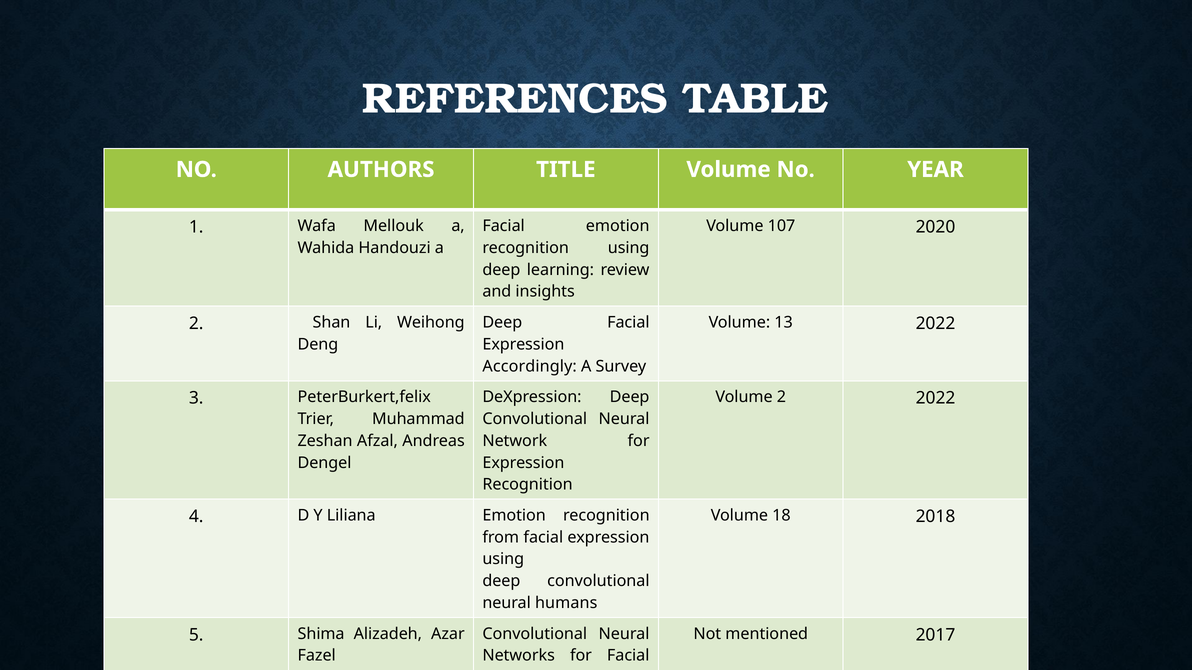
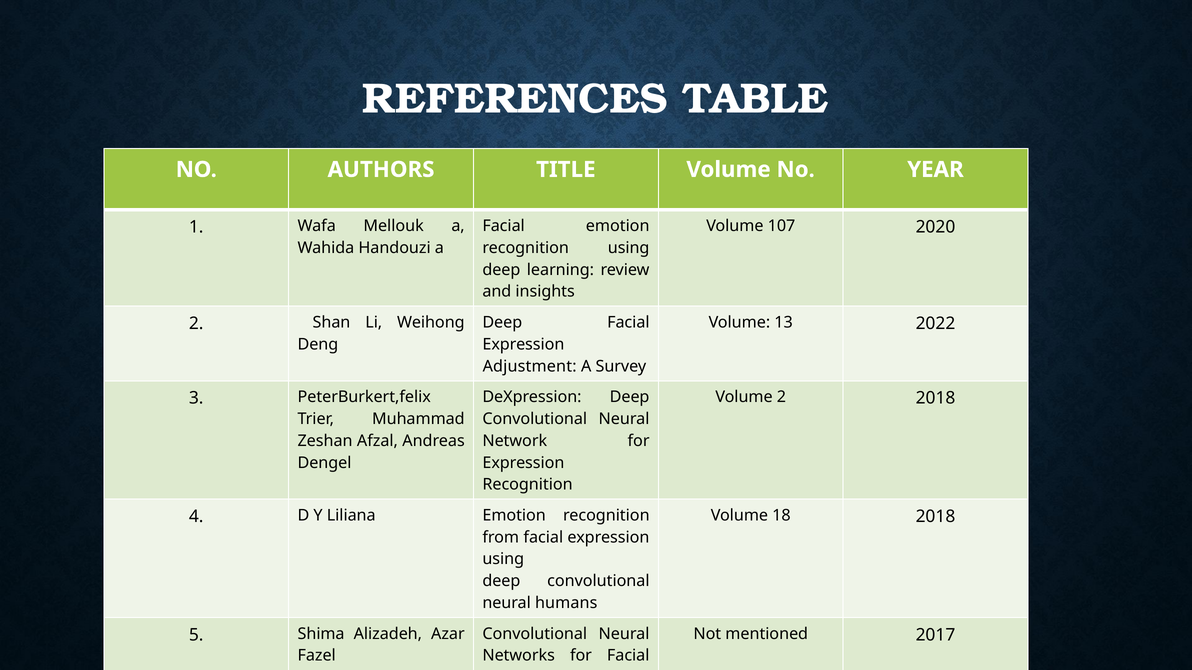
Accordingly: Accordingly -> Adjustment
2 2022: 2022 -> 2018
